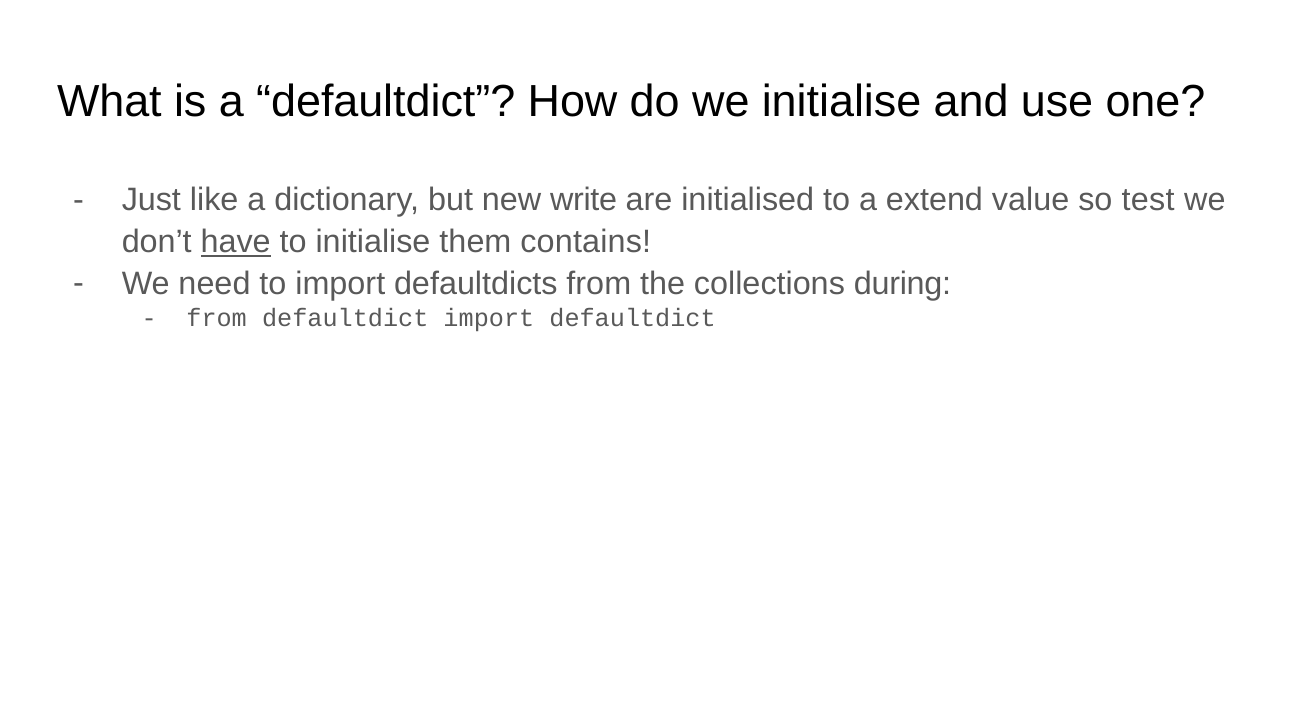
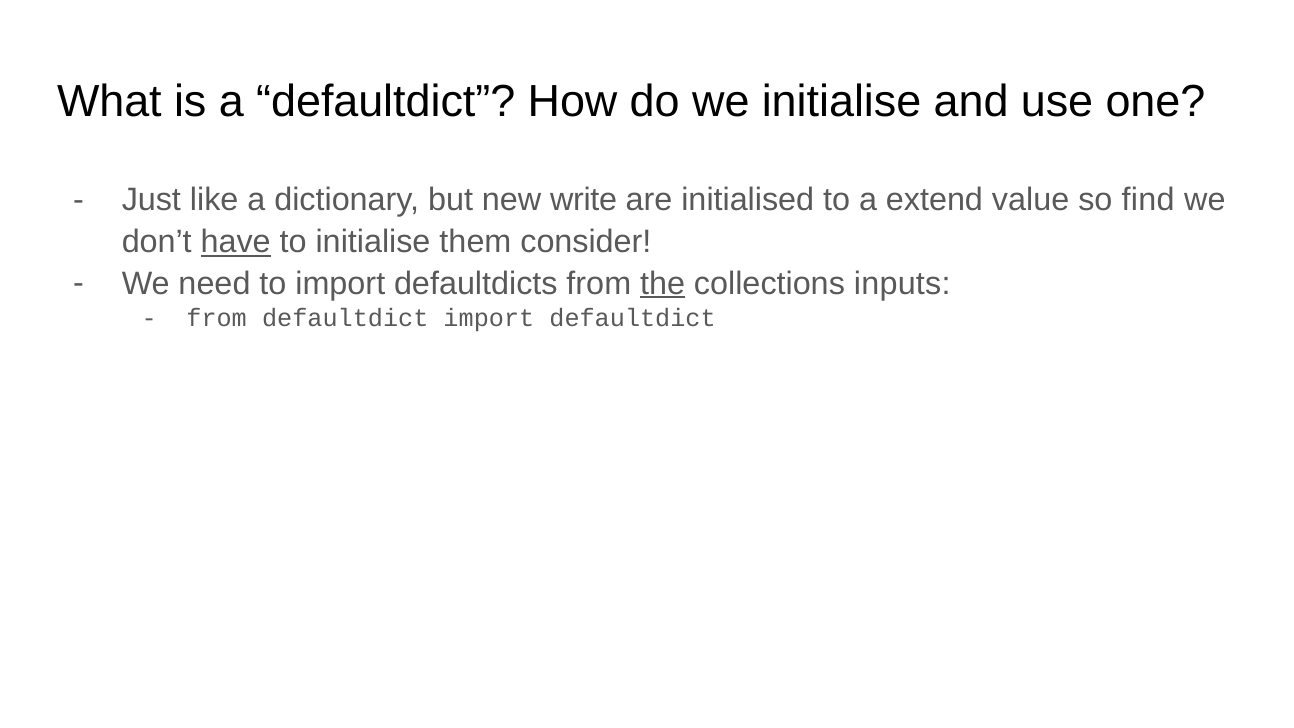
test: test -> find
contains: contains -> consider
the underline: none -> present
during: during -> inputs
